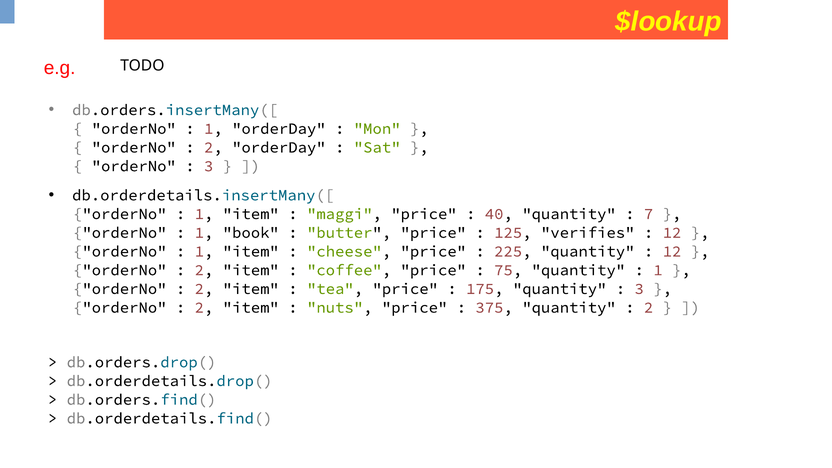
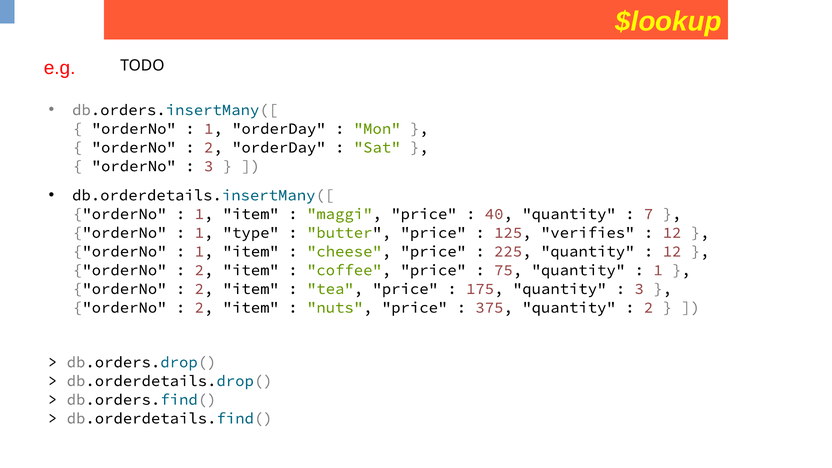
book: book -> type
